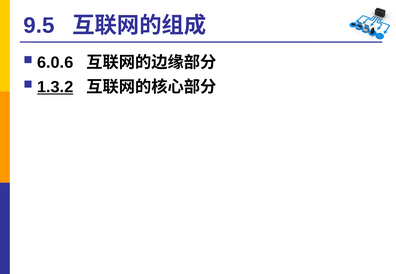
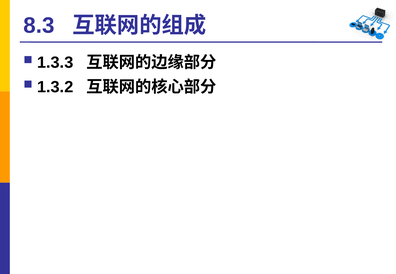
9.5: 9.5 -> 8.3
6.0.6: 6.0.6 -> 1.3.3
1.3.2 underline: present -> none
